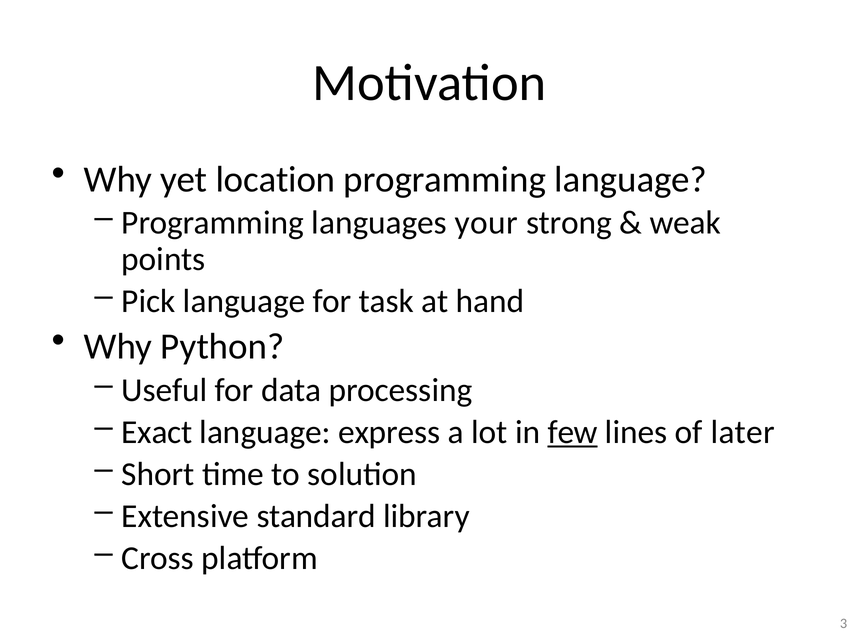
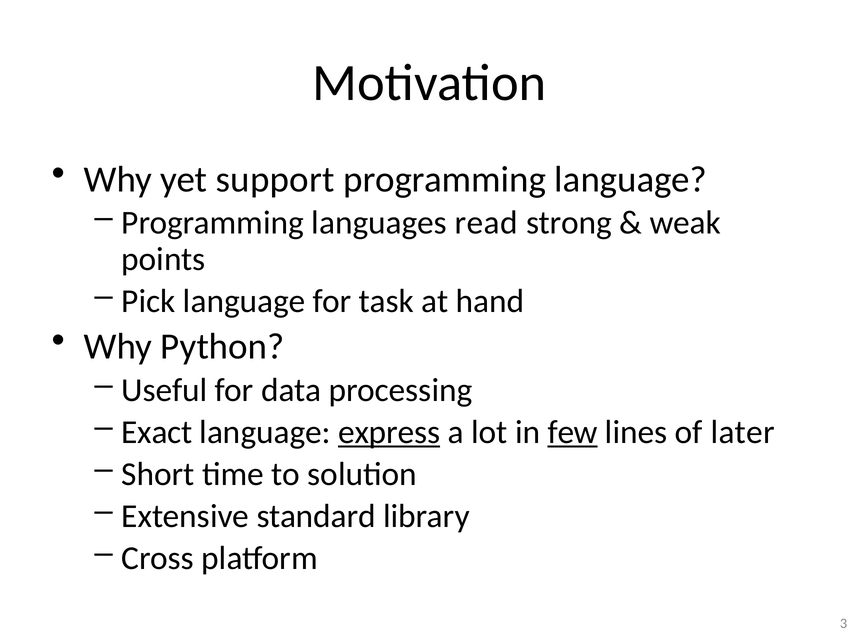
location: location -> support
your: your -> read
express underline: none -> present
